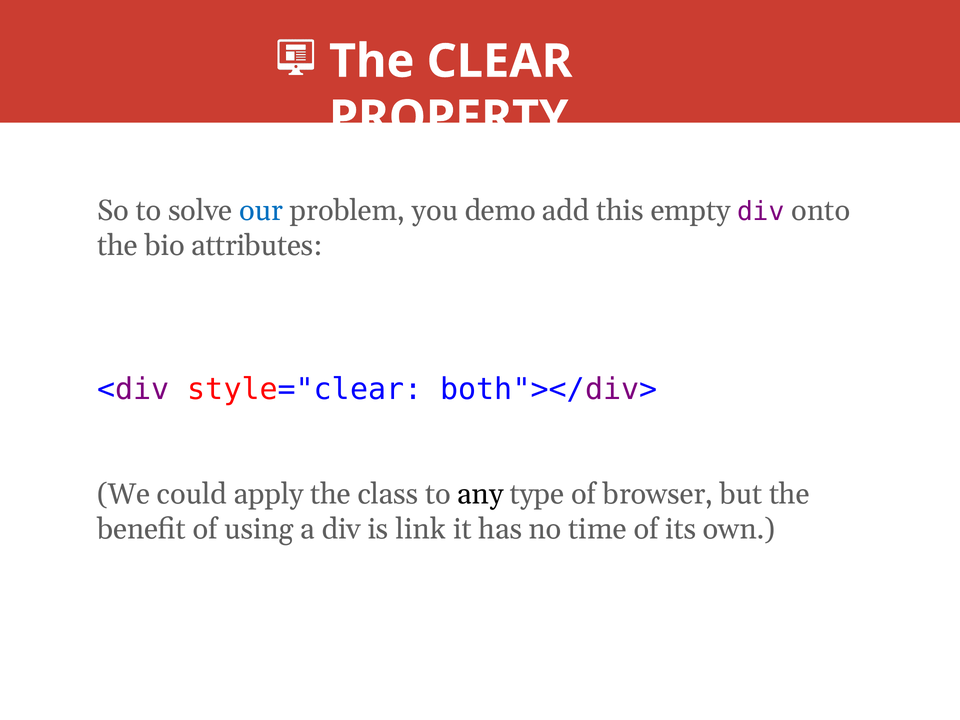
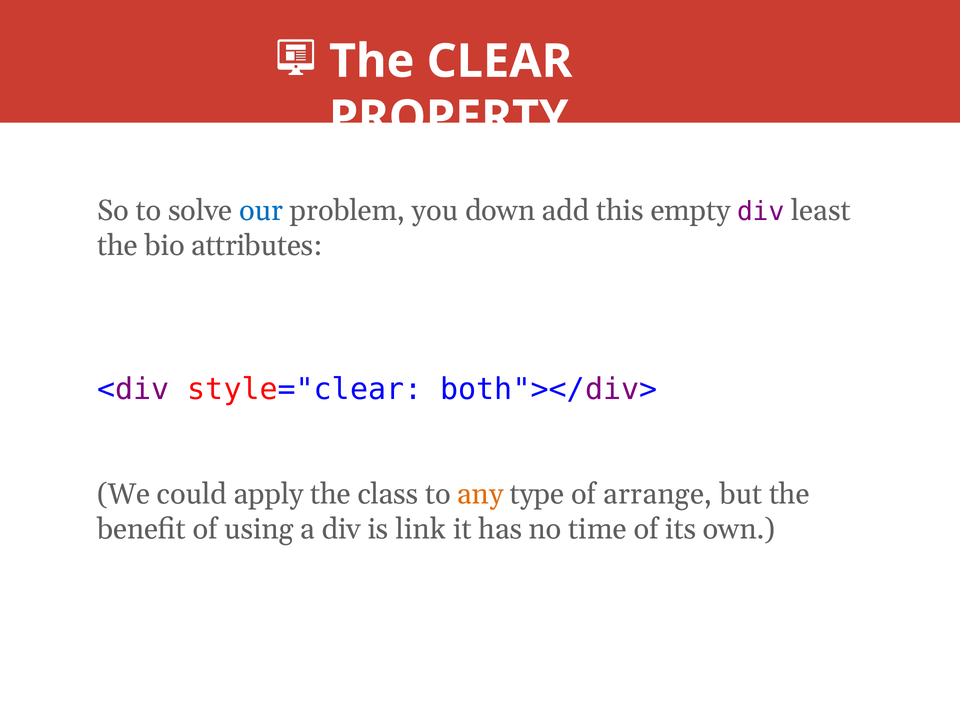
demo: demo -> down
onto: onto -> least
any colour: black -> orange
browser: browser -> arrange
